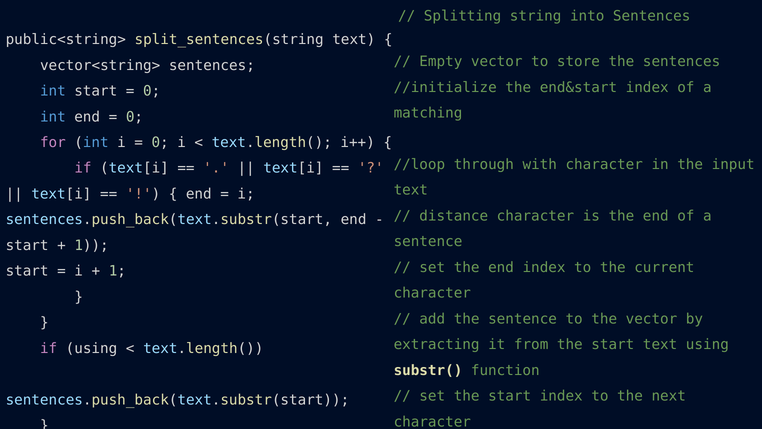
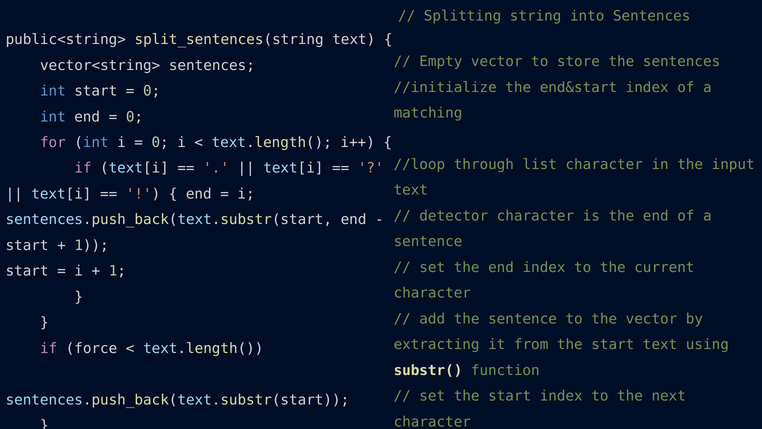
through with: with -> list
distance: distance -> detector
if using: using -> force
